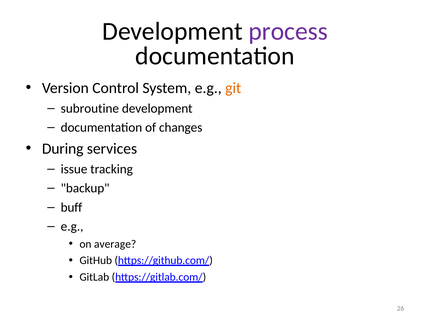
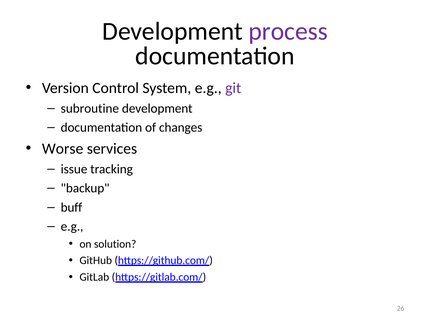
git colour: orange -> purple
During: During -> Worse
average: average -> solution
